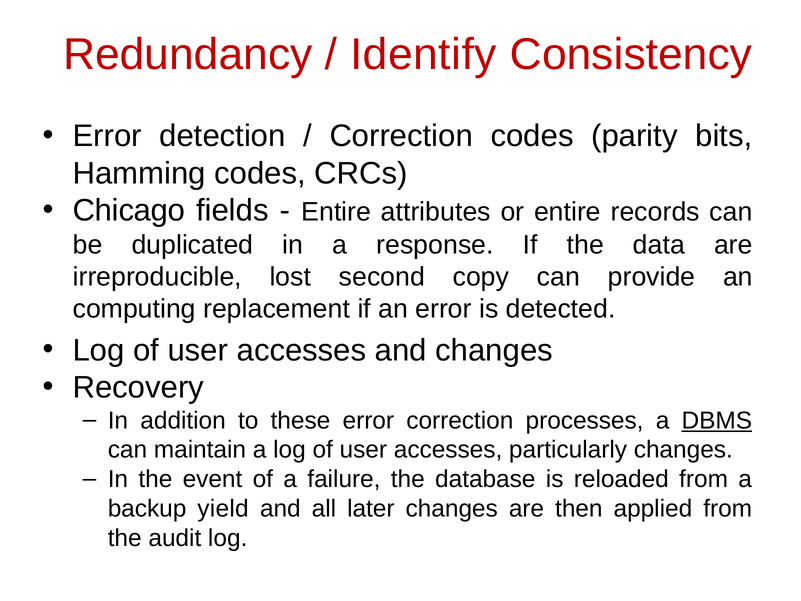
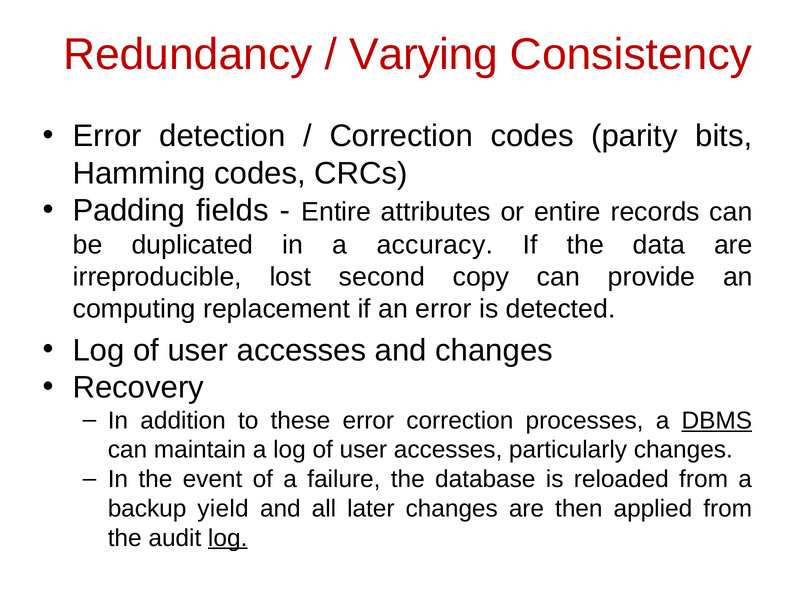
Identify: Identify -> Varying
Chicago: Chicago -> Padding
response: response -> accuracy
log at (228, 538) underline: none -> present
